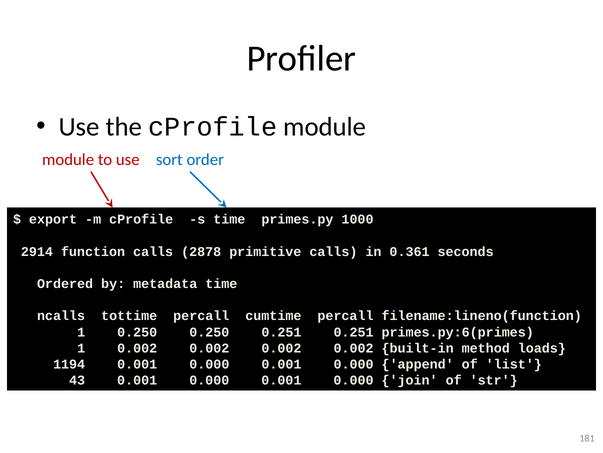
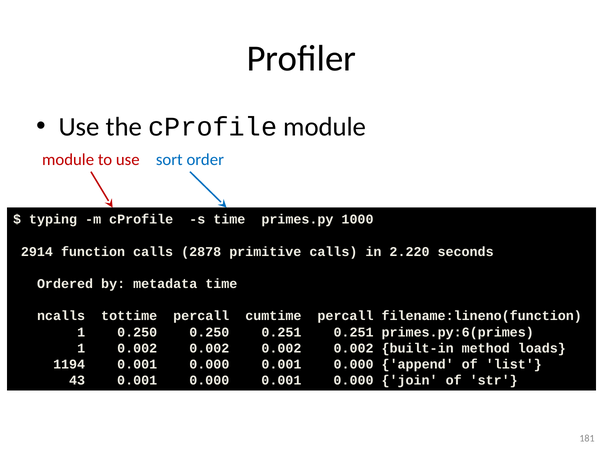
export: export -> typing
0.361: 0.361 -> 2.220
